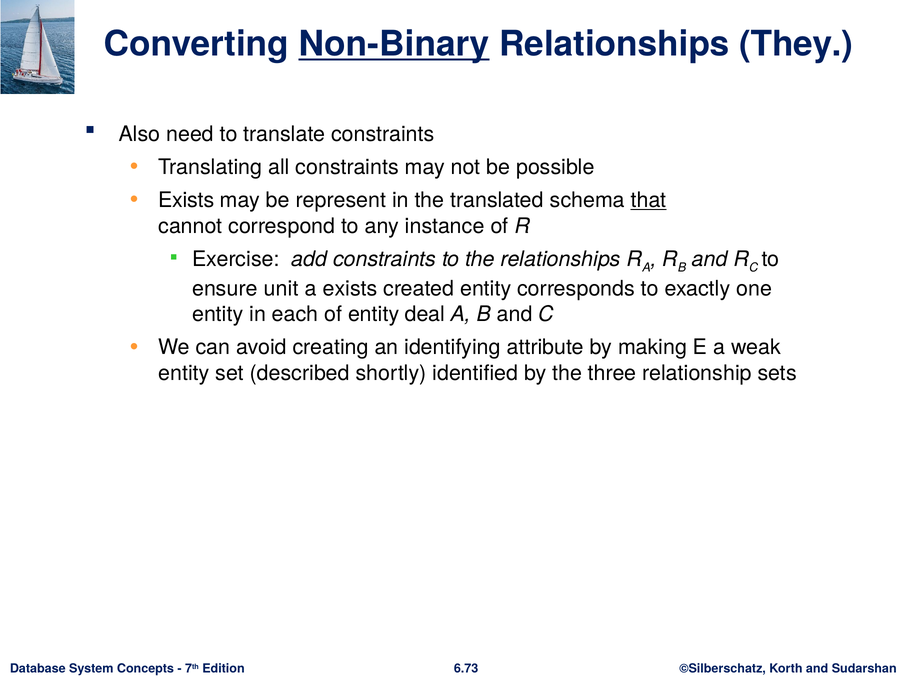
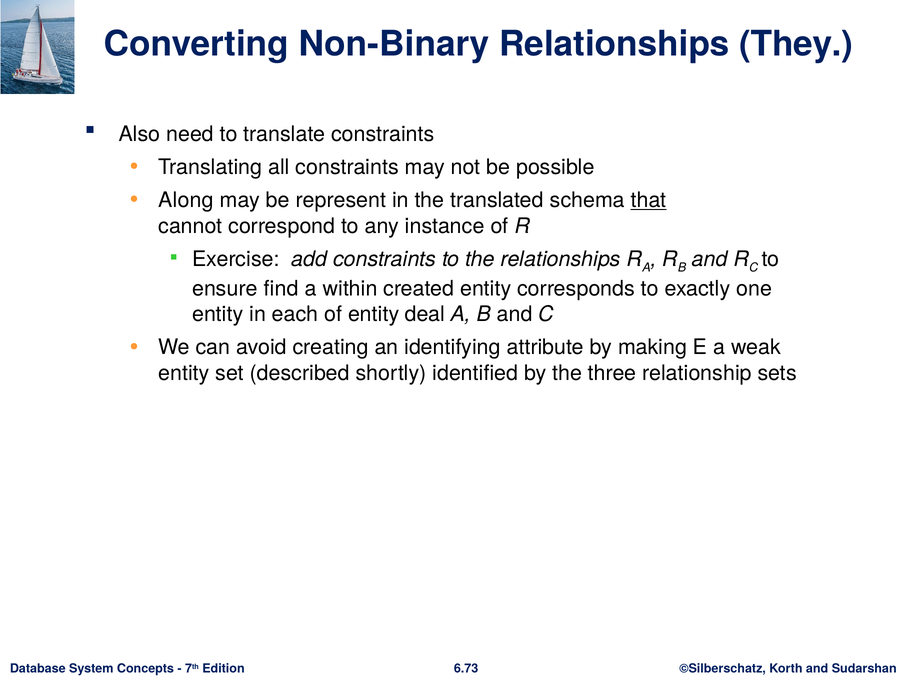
Non-Binary underline: present -> none
Exists at (186, 200): Exists -> Along
unit: unit -> find
a exists: exists -> within
